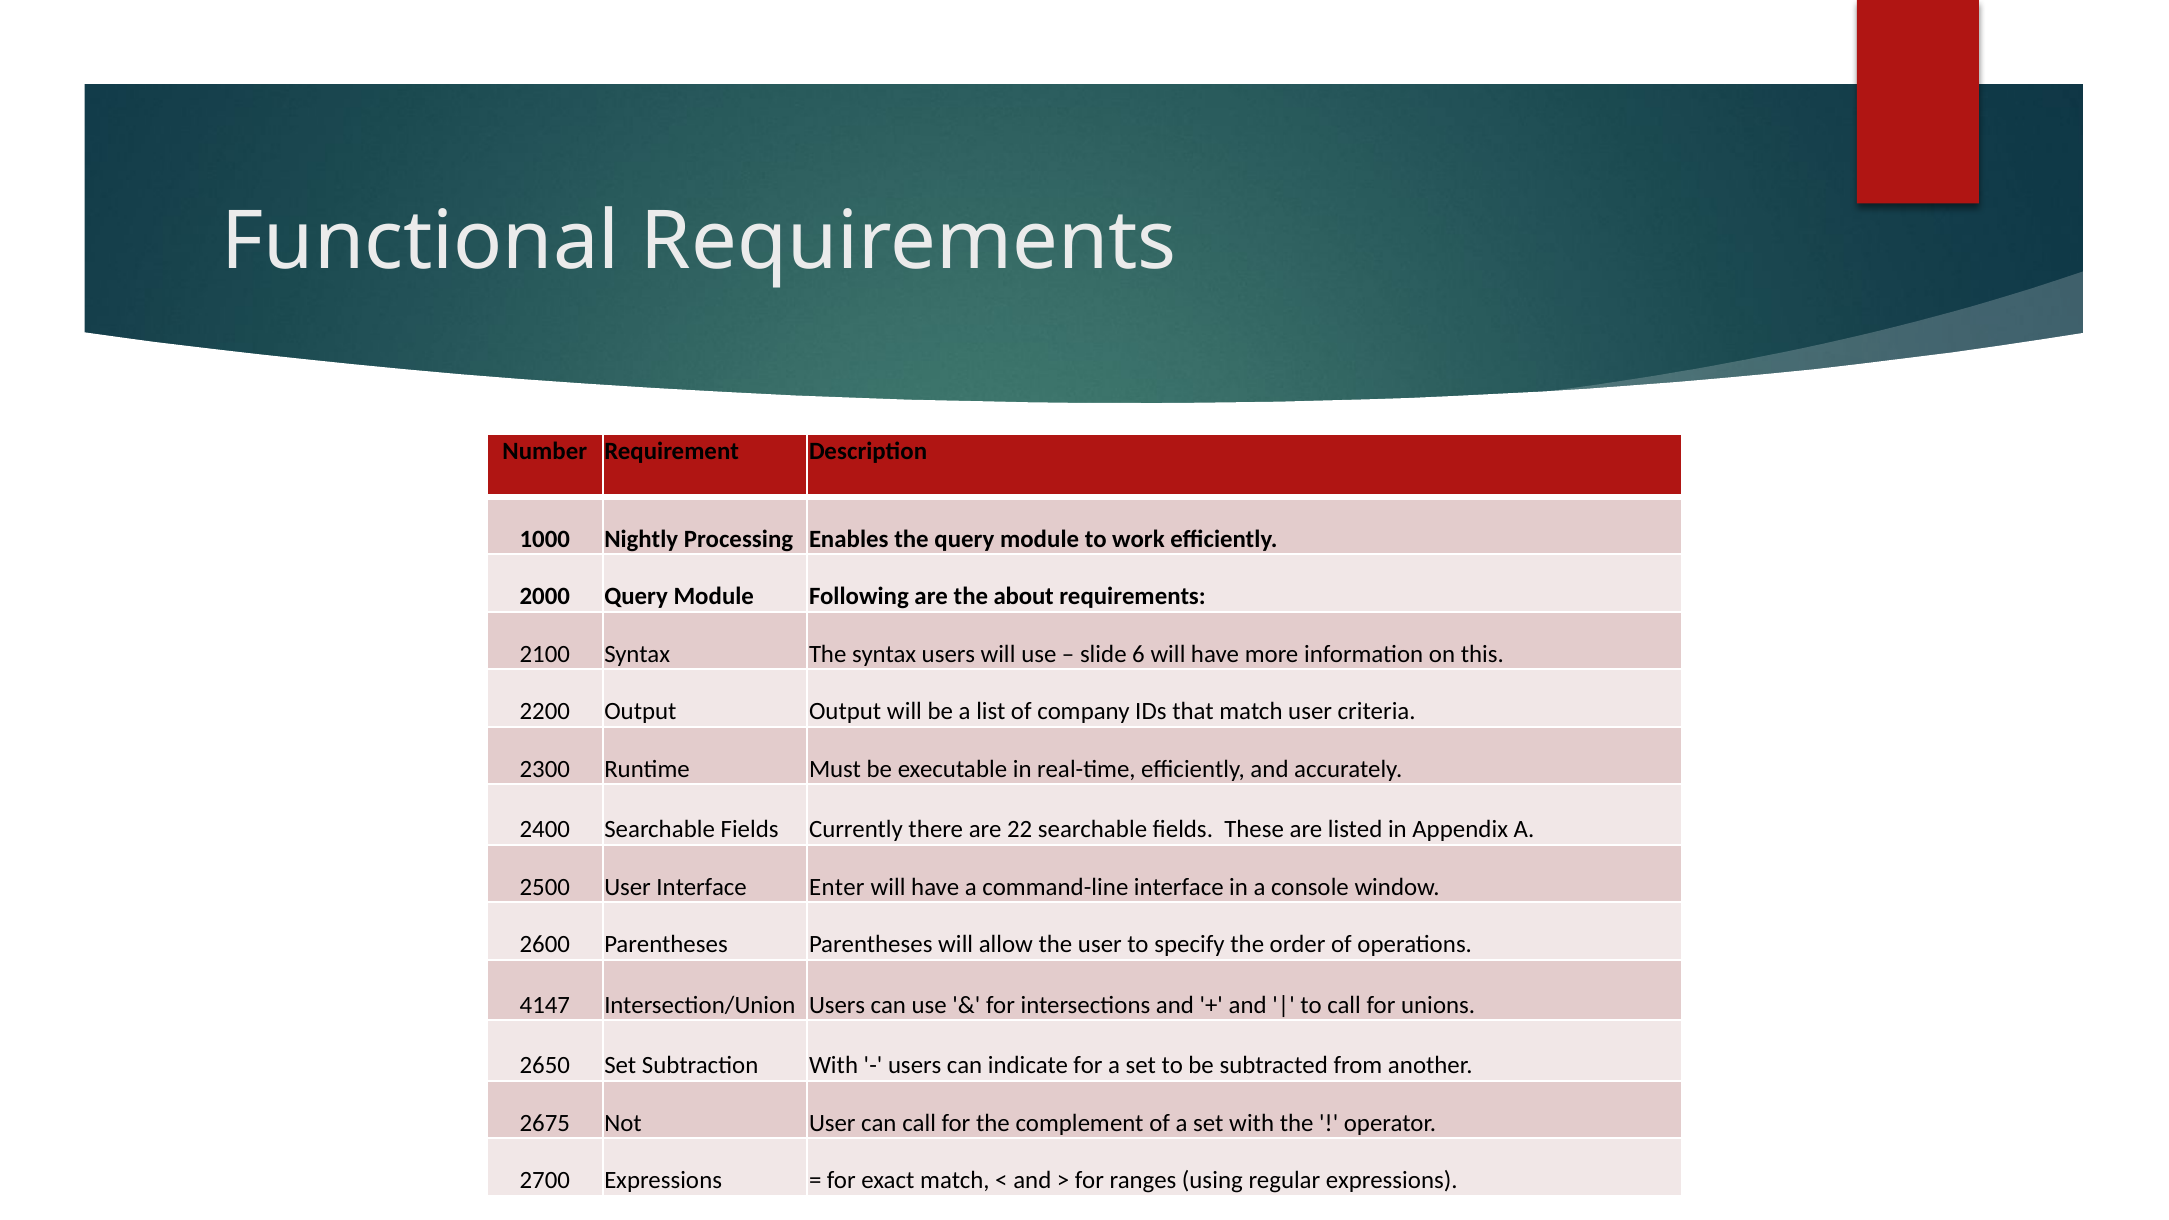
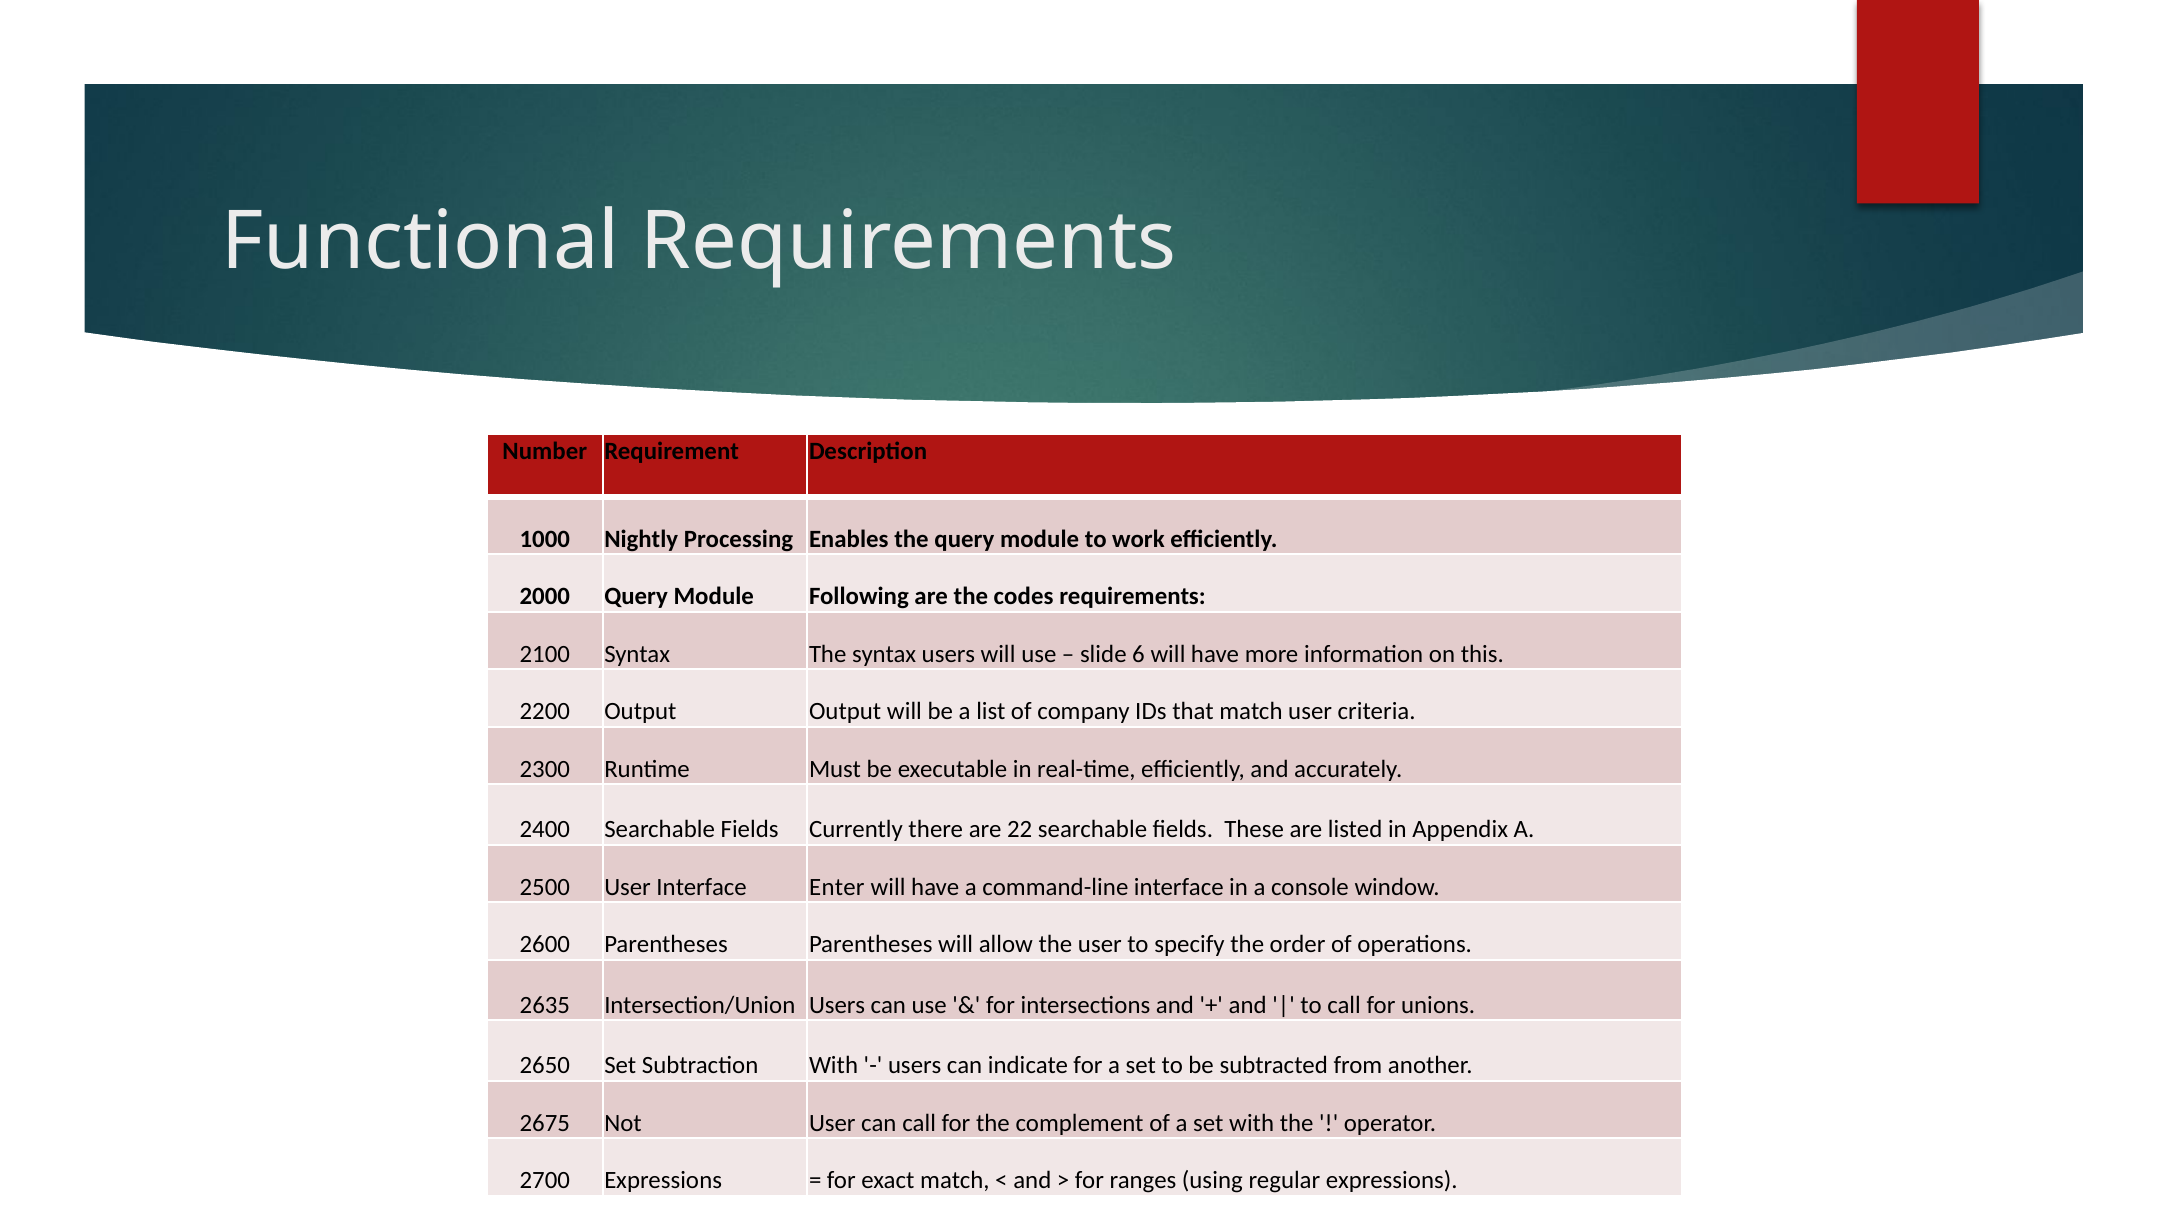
about: about -> codes
4147: 4147 -> 2635
